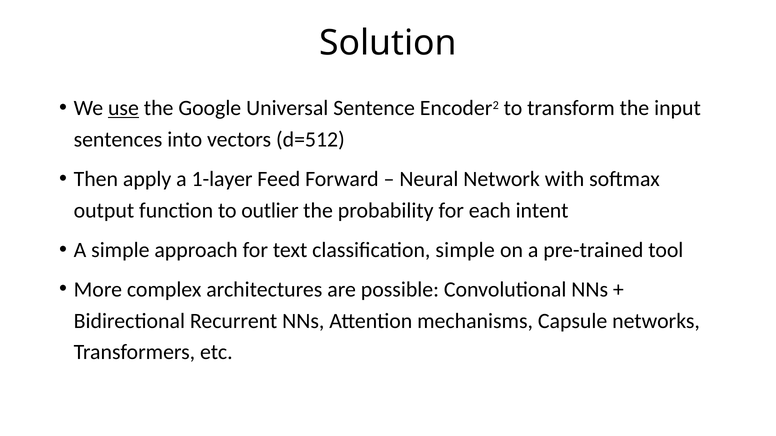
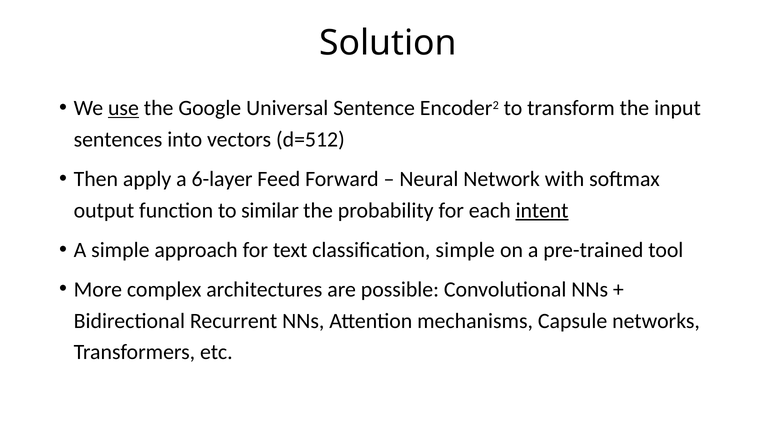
1-layer: 1-layer -> 6-layer
outlier: outlier -> similar
intent underline: none -> present
